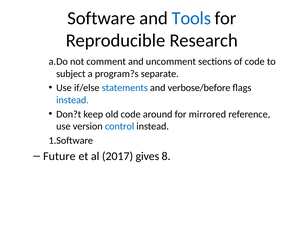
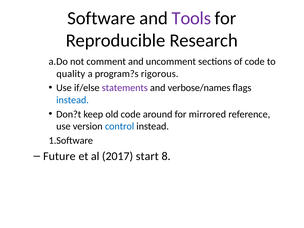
Tools colour: blue -> purple
subject: subject -> quality
separate: separate -> rigorous
statements colour: blue -> purple
verbose/before: verbose/before -> verbose/names
gives: gives -> start
